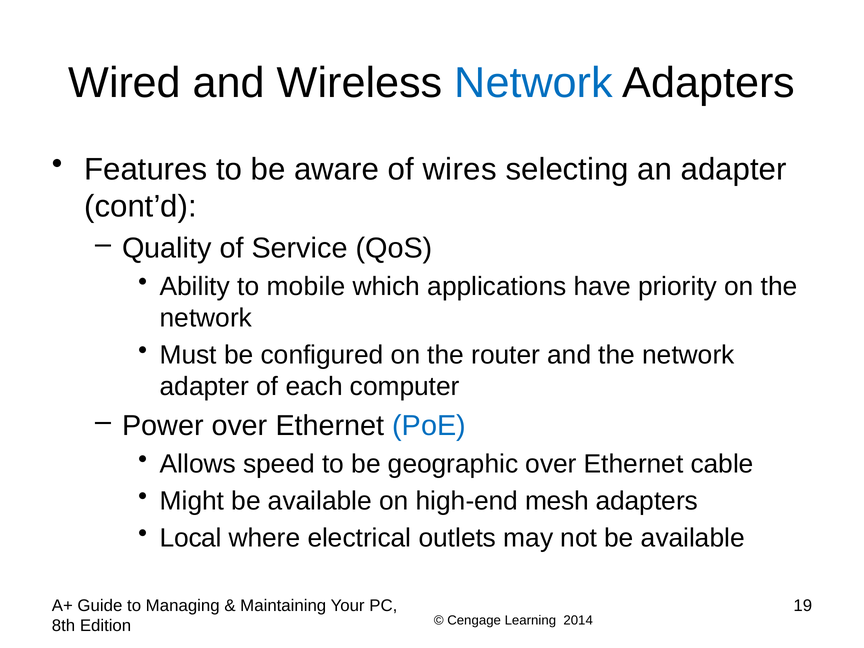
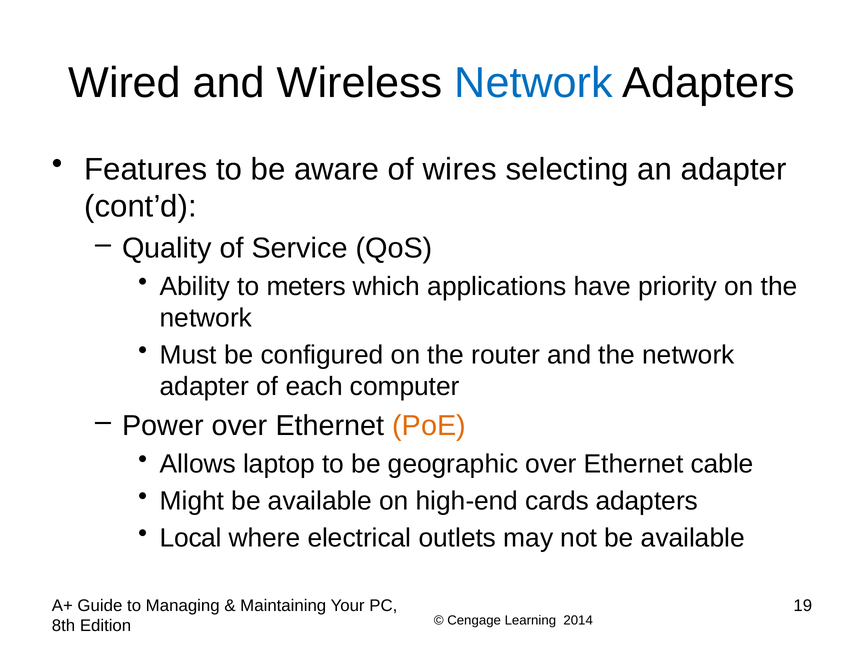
mobile: mobile -> meters
PoE colour: blue -> orange
speed: speed -> laptop
mesh: mesh -> cards
